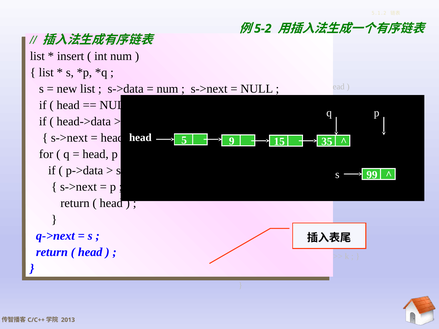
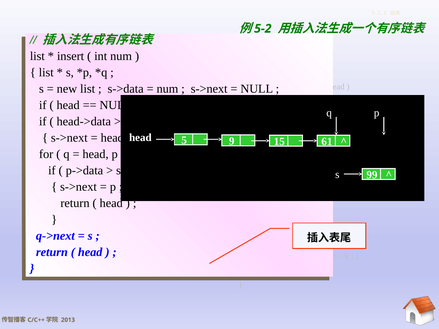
35: 35 -> 61
